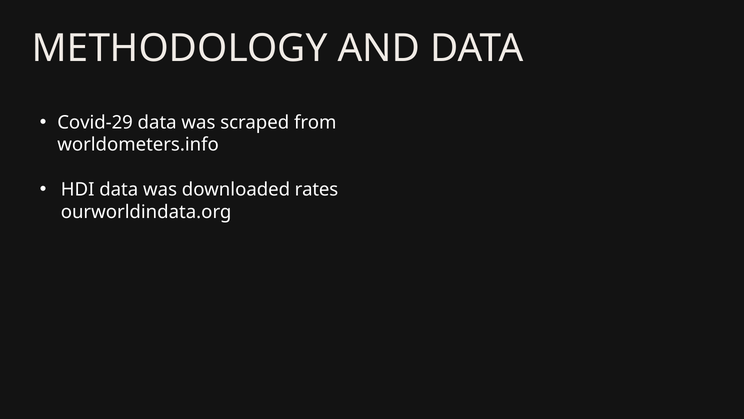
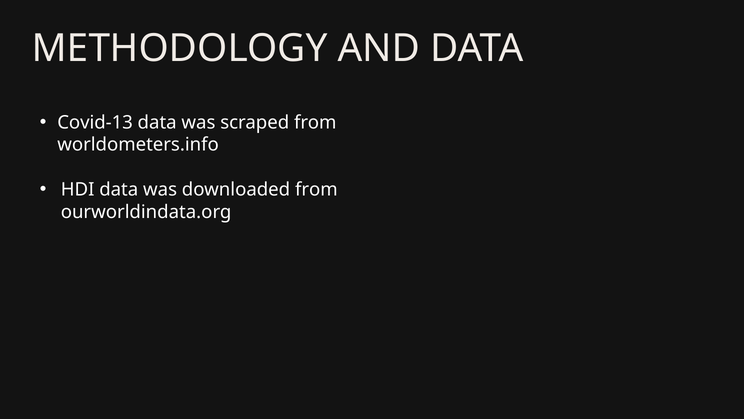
Covid-29: Covid-29 -> Covid-13
downloaded rates: rates -> from
